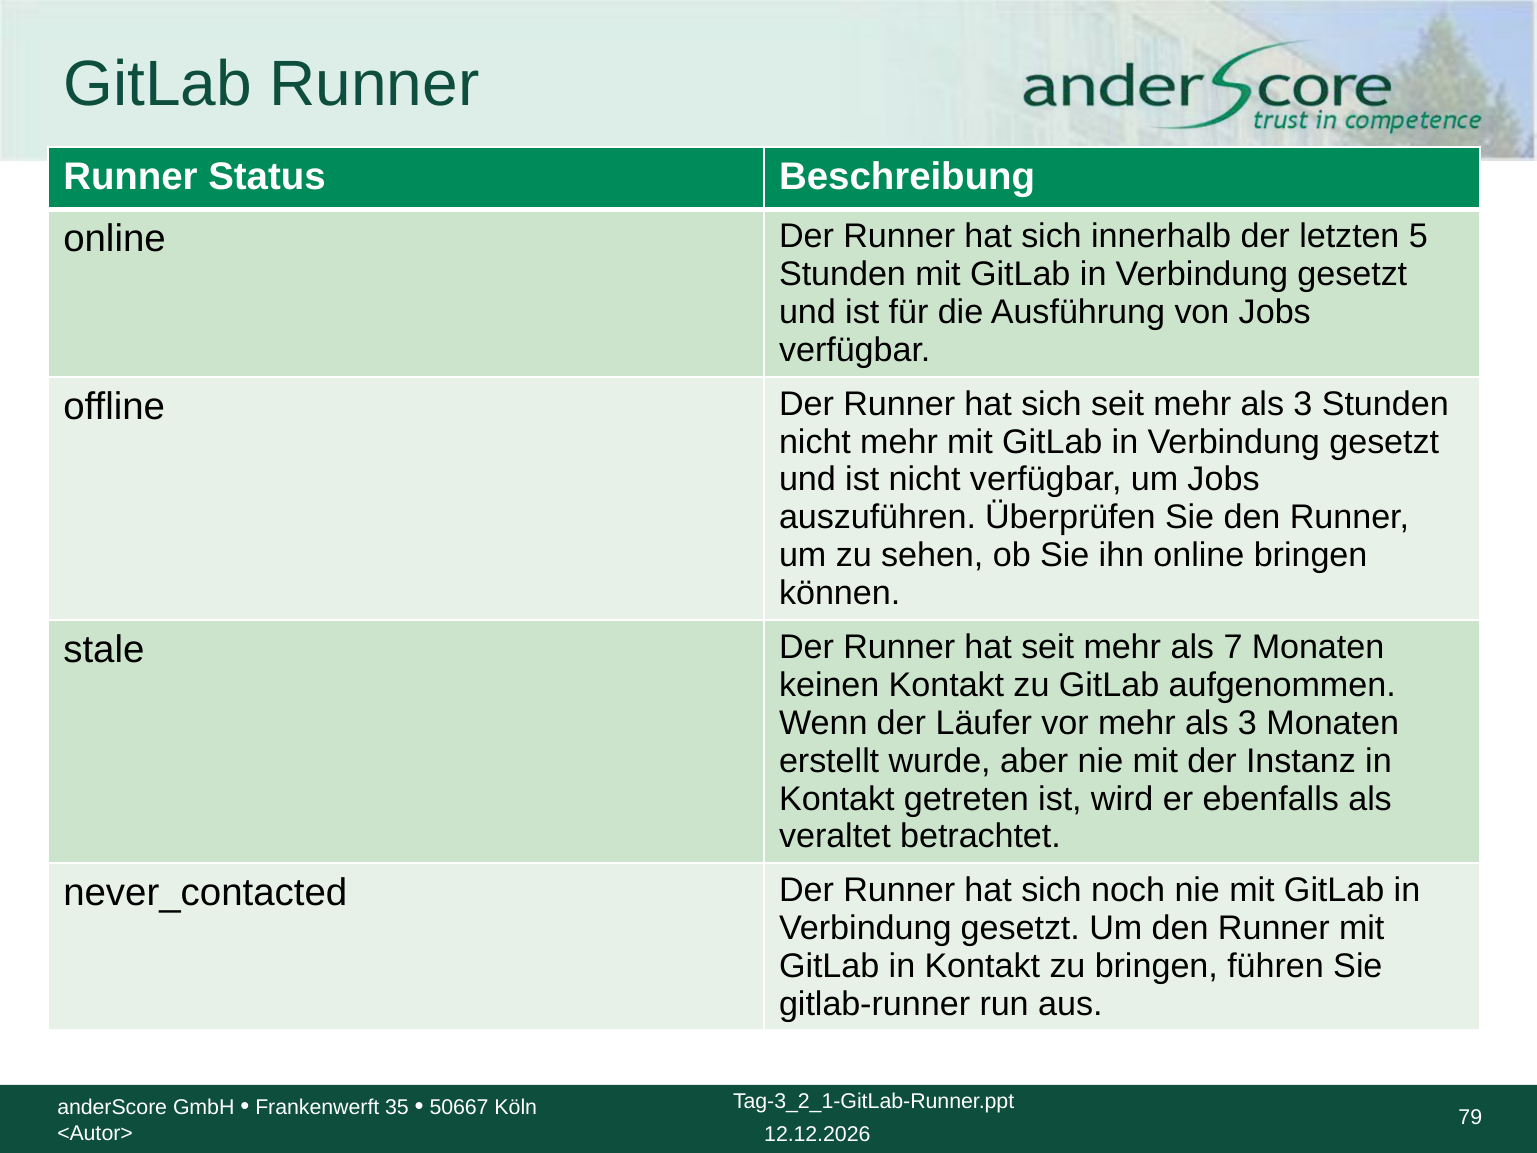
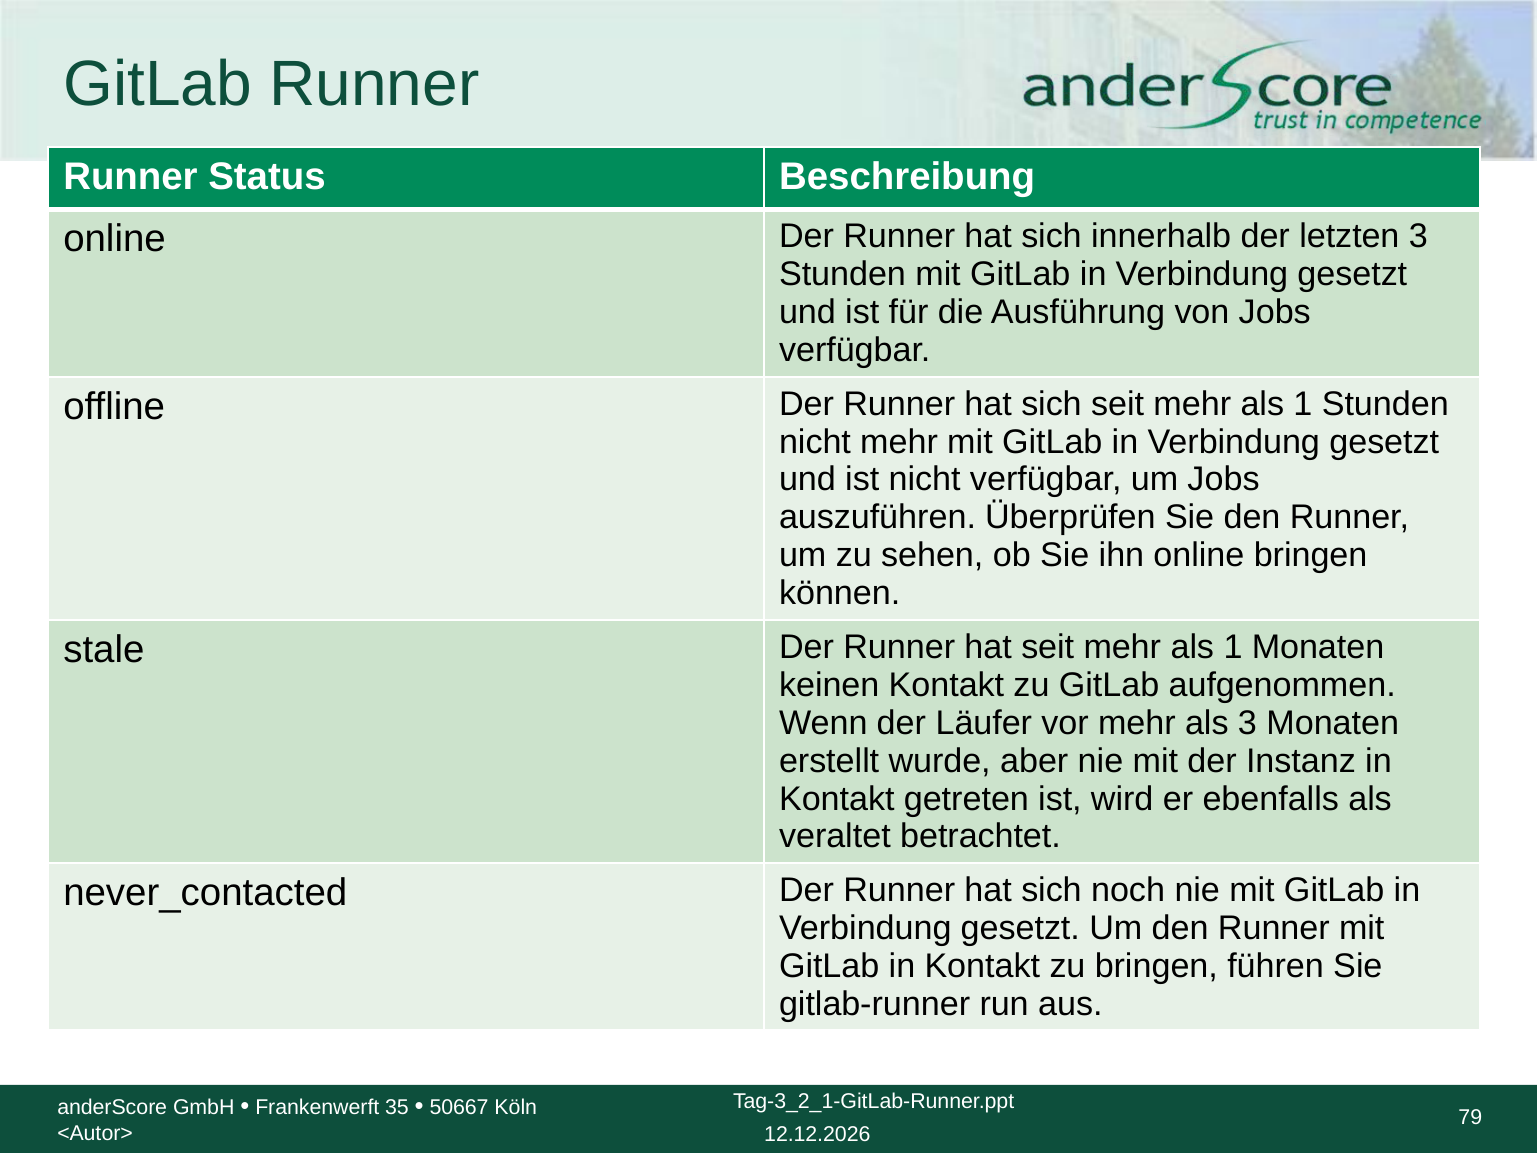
letzten 5: 5 -> 3
3 at (1303, 404): 3 -> 1
7 at (1233, 647): 7 -> 1
